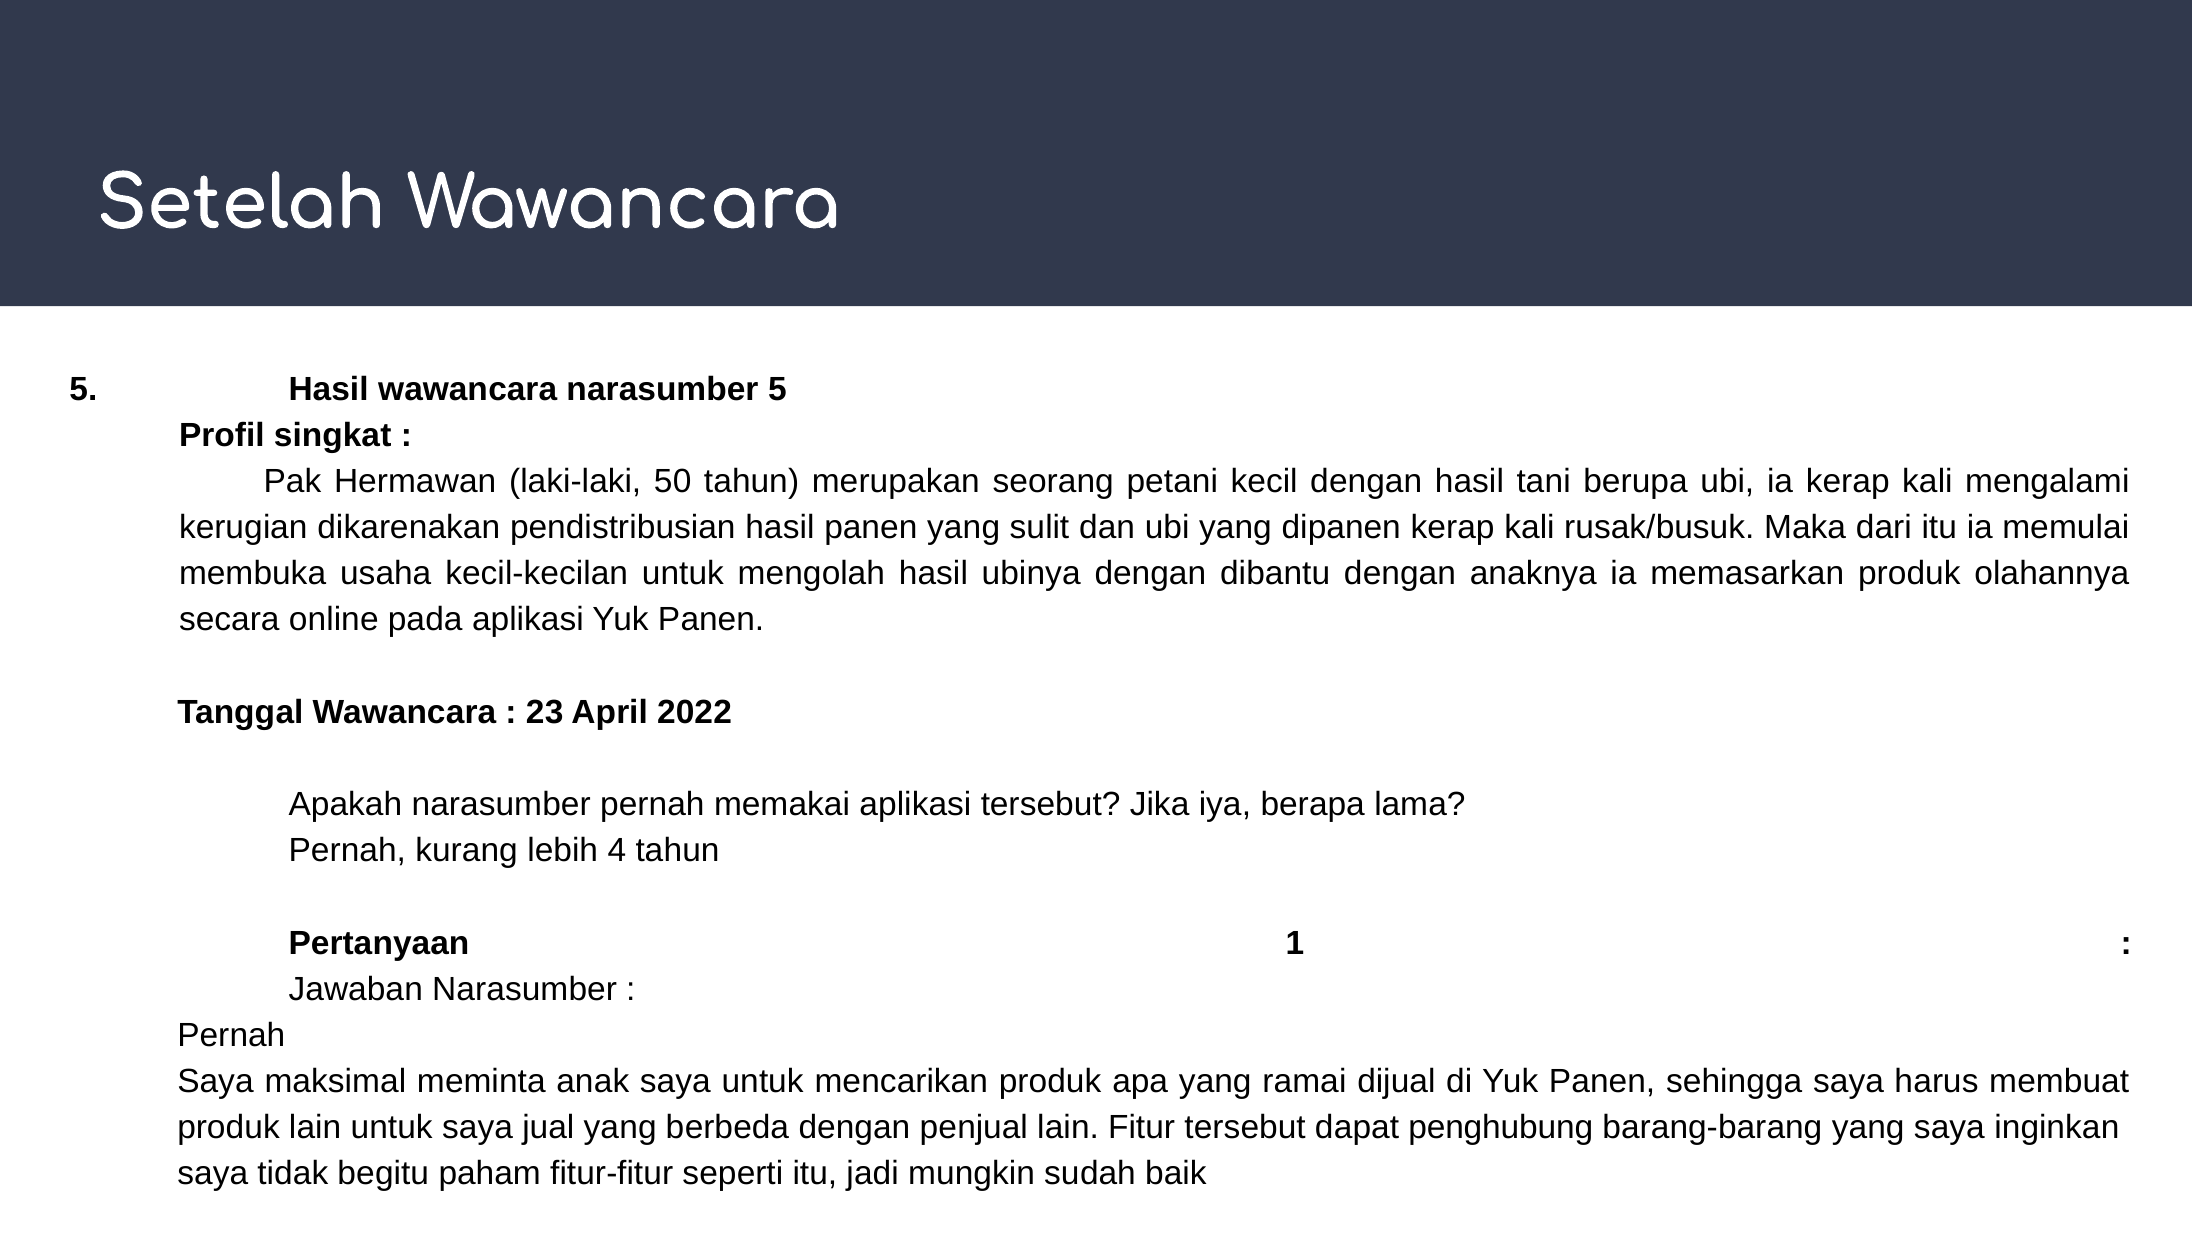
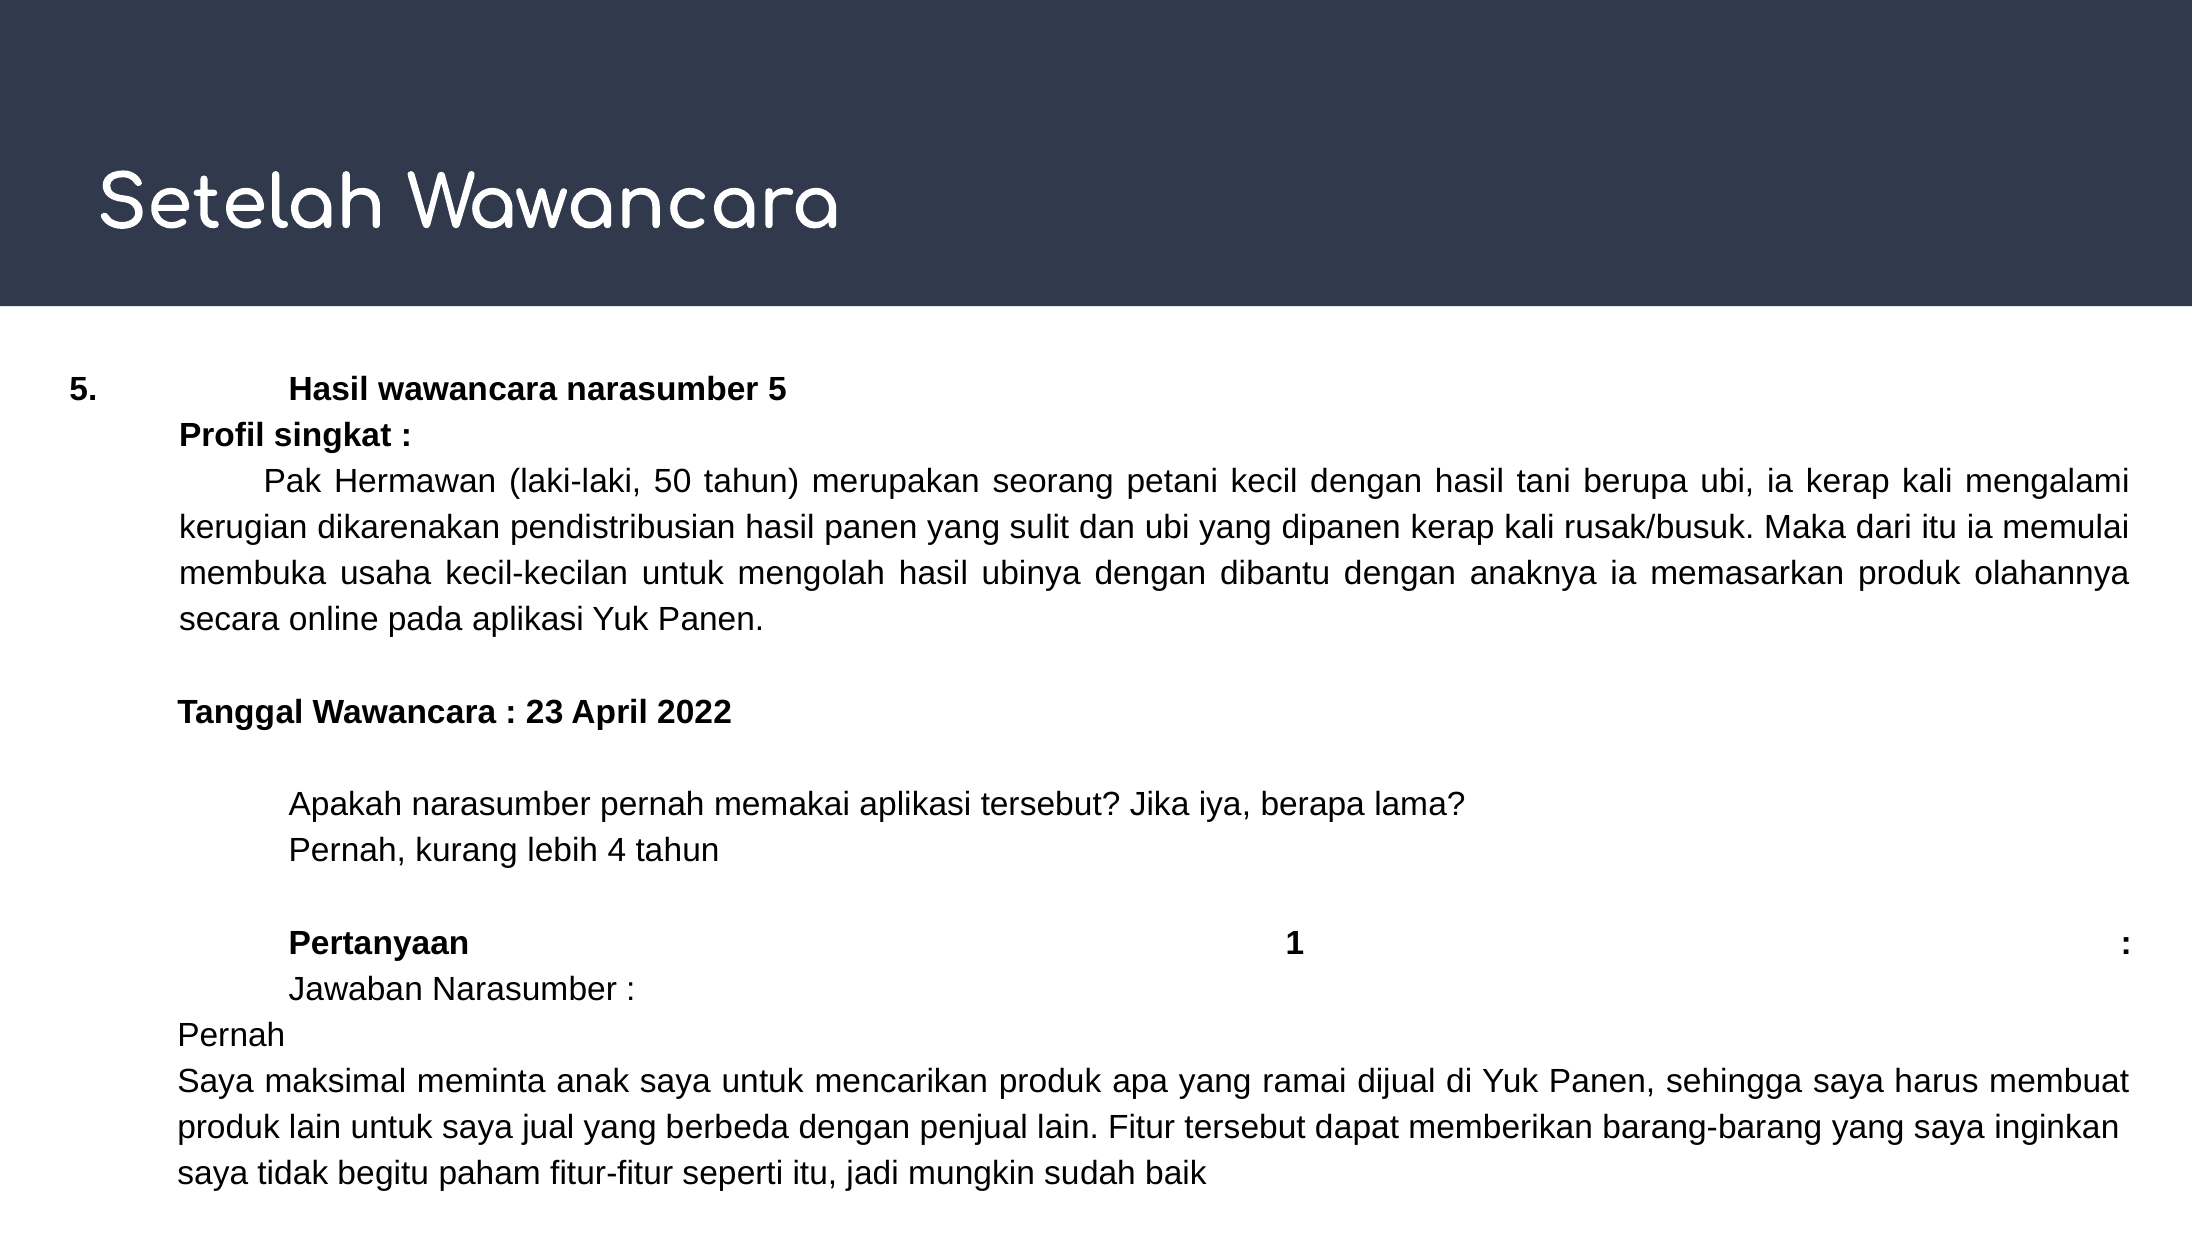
penghubung: penghubung -> memberikan
